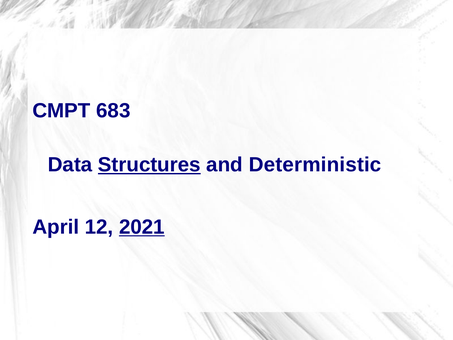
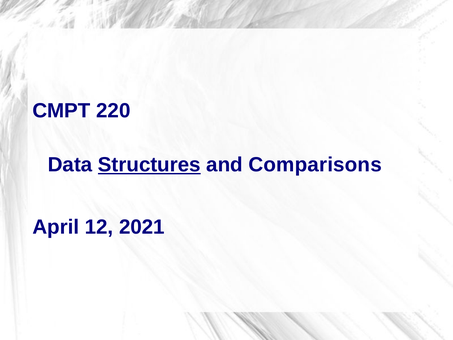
683: 683 -> 220
Deterministic: Deterministic -> Comparisons
2021 underline: present -> none
